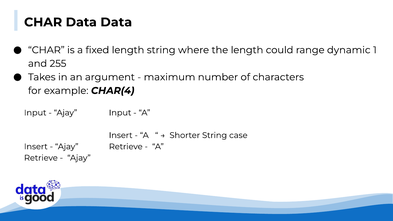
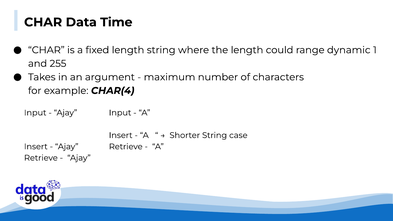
Data Data: Data -> Time
